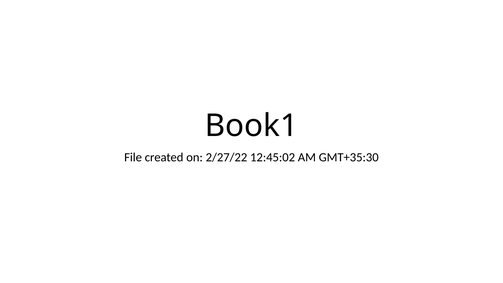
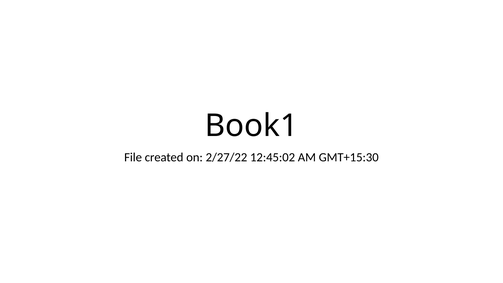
GMT+35:30: GMT+35:30 -> GMT+15:30
